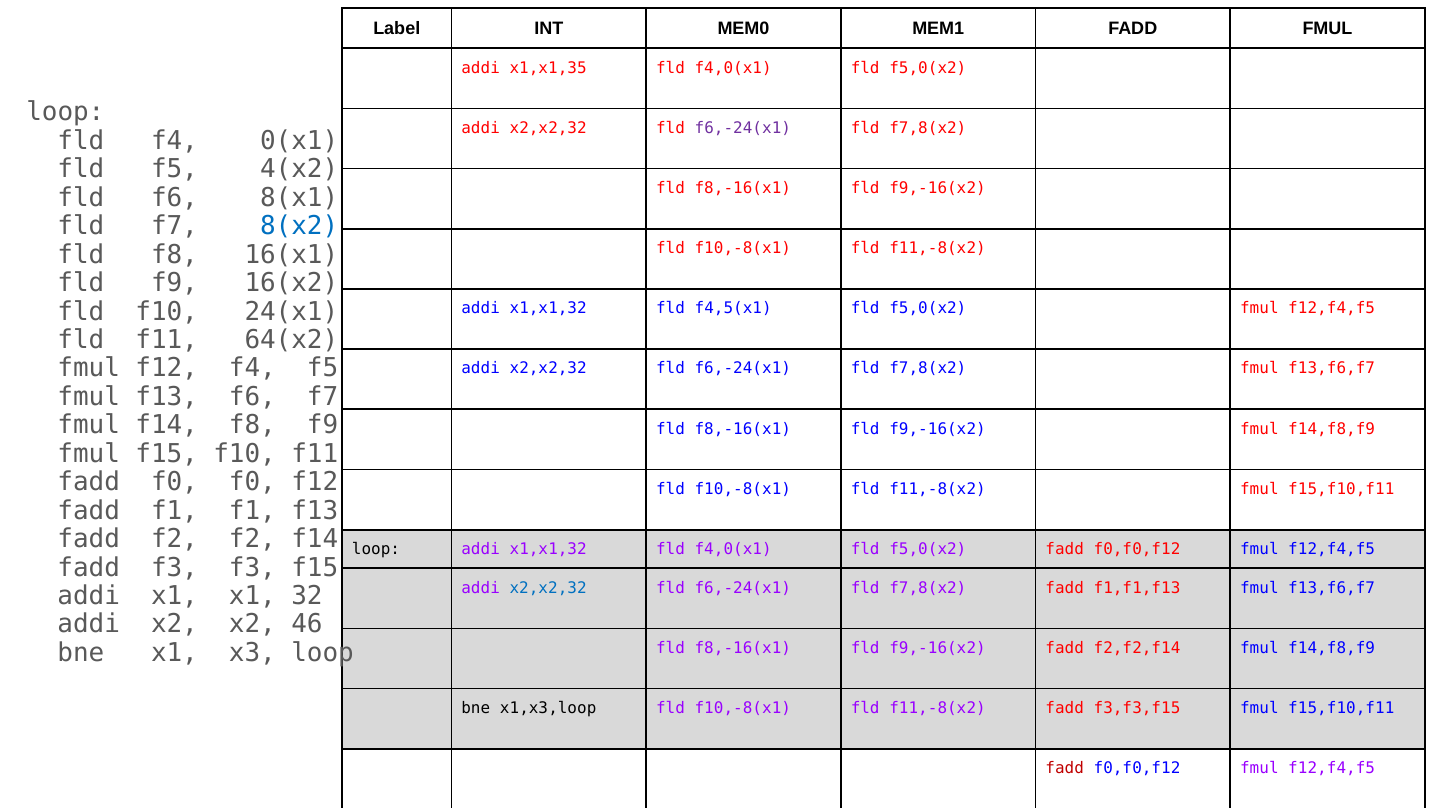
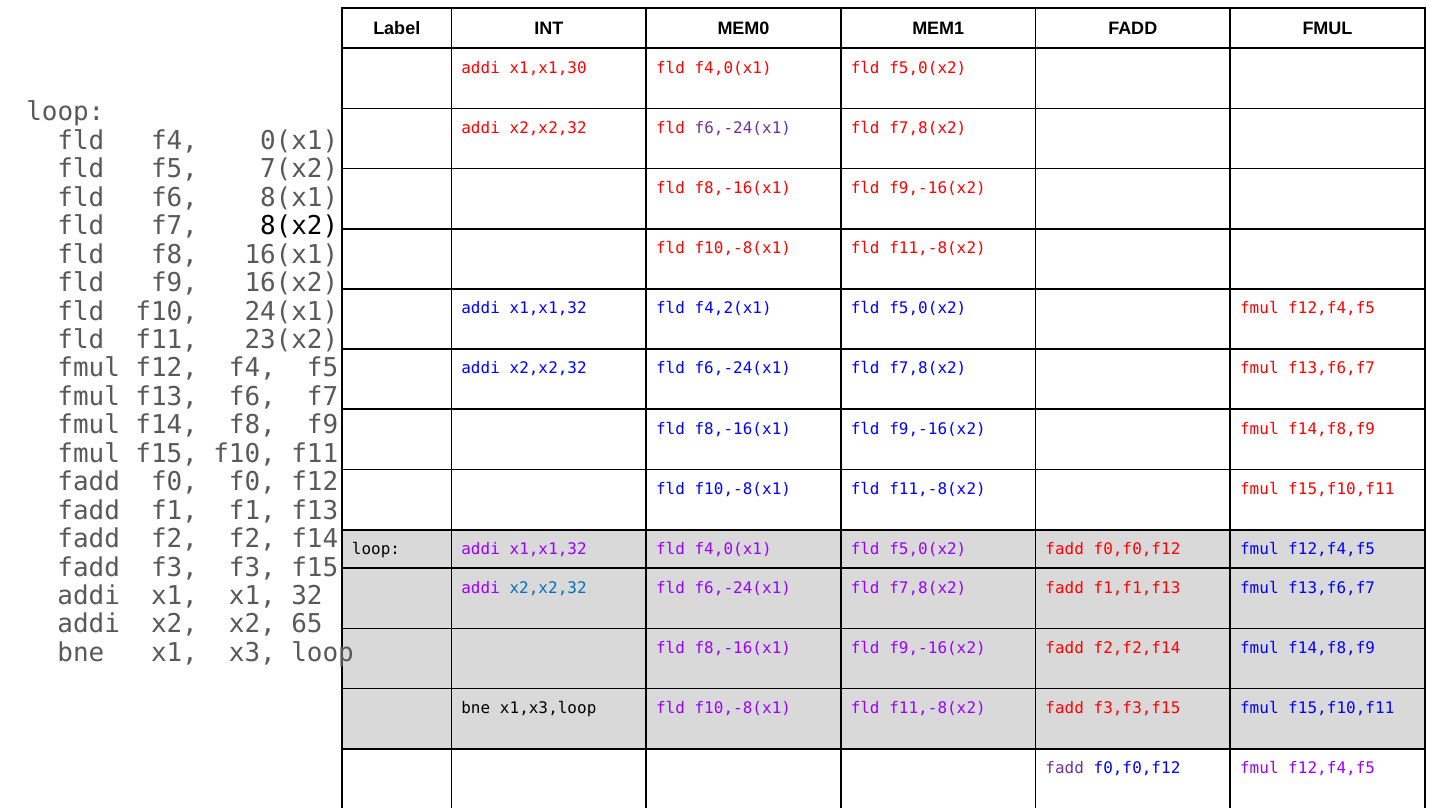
x1,x1,35: x1,x1,35 -> x1,x1,30
4(x2: 4(x2 -> 7(x2
8(x2 colour: blue -> black
f4,5(x1: f4,5(x1 -> f4,2(x1
64(x2: 64(x2 -> 23(x2
46: 46 -> 65
fadd at (1065, 769) colour: red -> purple
